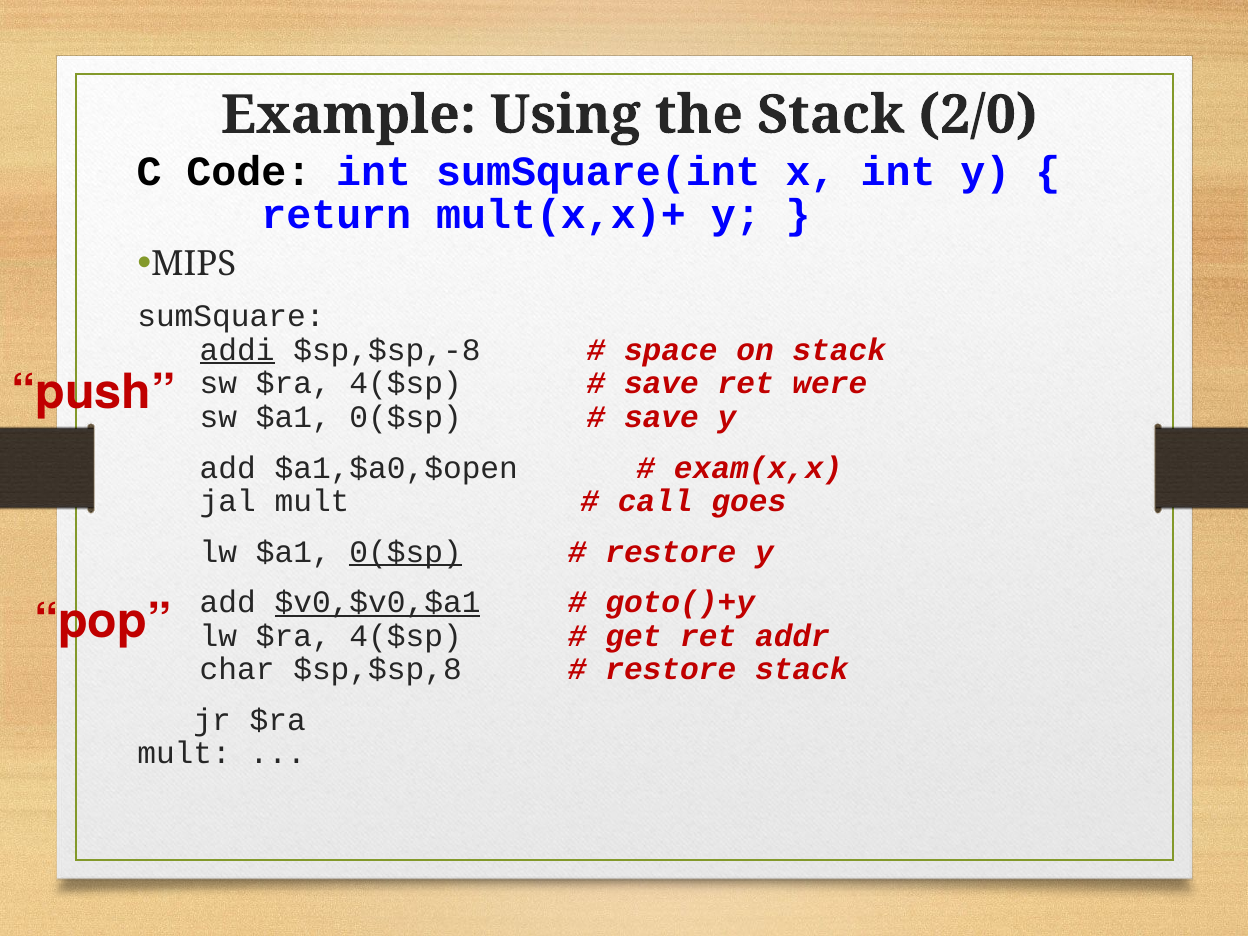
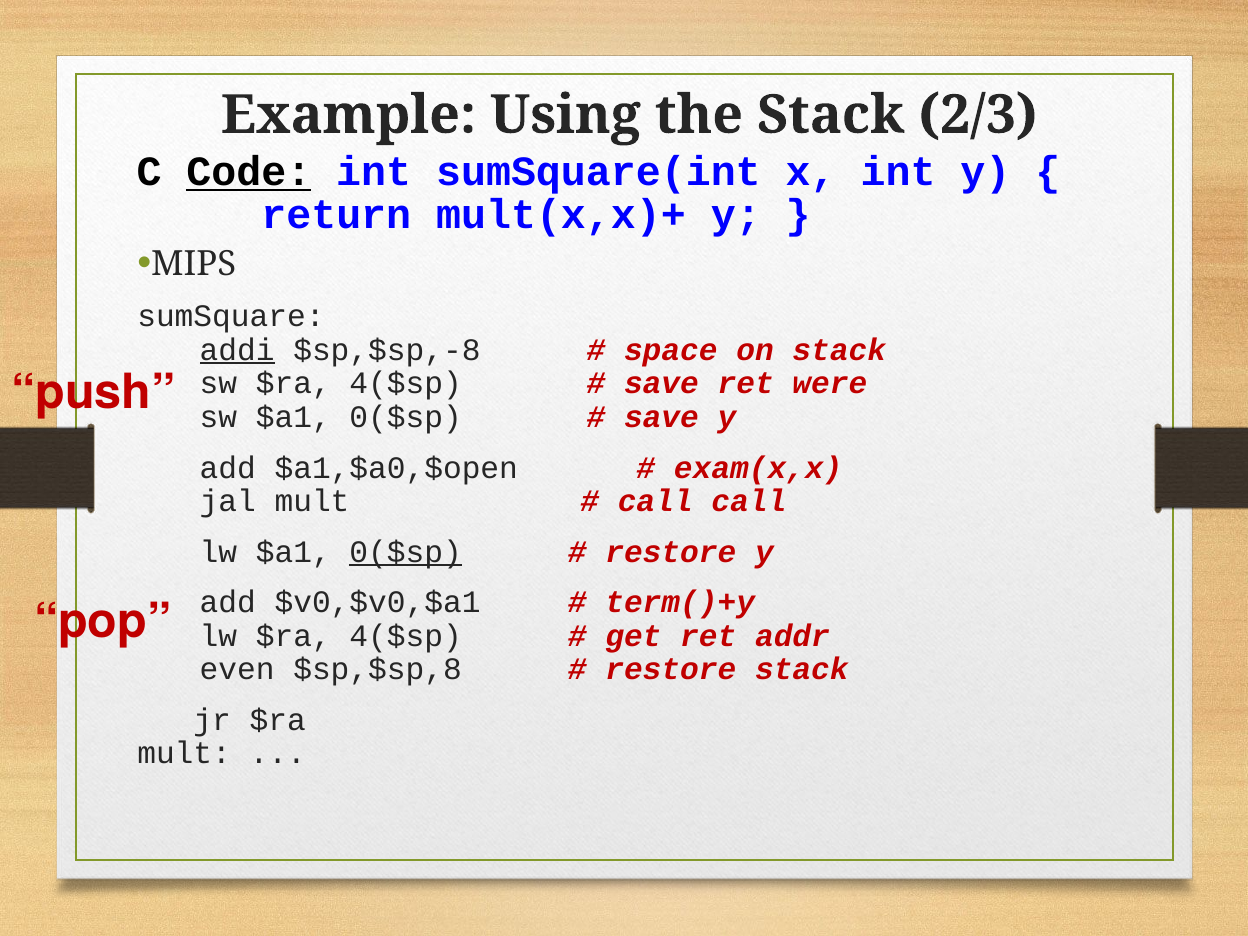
2/0: 2/0 -> 2/3
Code underline: none -> present
call goes: goes -> call
$v0,$v0,$a1 underline: present -> none
goto()+y: goto()+y -> term()+y
char: char -> even
